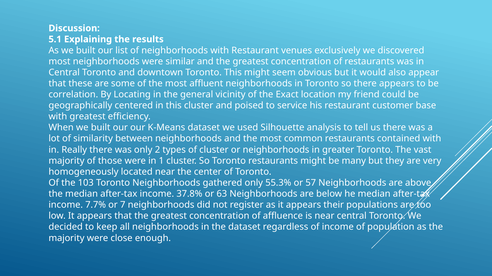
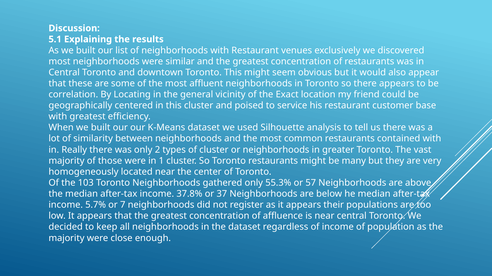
63: 63 -> 37
7.7%: 7.7% -> 5.7%
